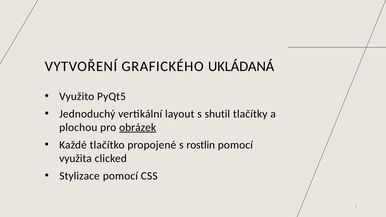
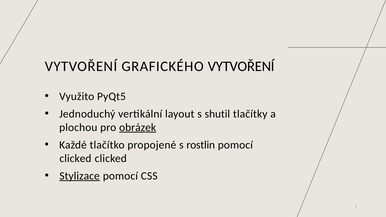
GRAFICKÉHO UKLÁDANÁ: UKLÁDANÁ -> VYTVOŘENÍ
využita at (75, 158): využita -> clicked
Stylizace underline: none -> present
